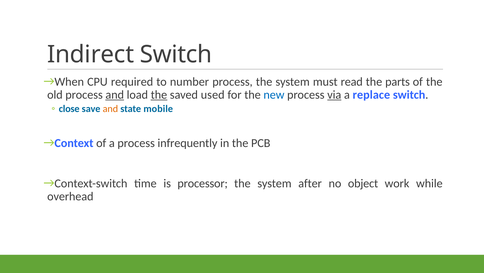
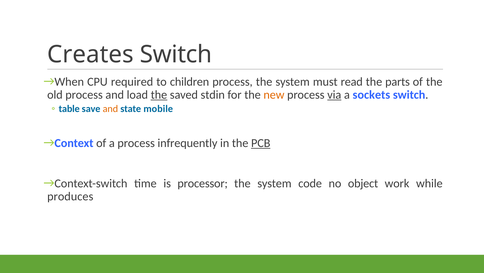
Indirect: Indirect -> Creates
number: number -> children
and at (115, 95) underline: present -> none
used: used -> stdin
new colour: blue -> orange
replace: replace -> sockets
close: close -> table
PCB underline: none -> present
after: after -> code
overhead: overhead -> produces
